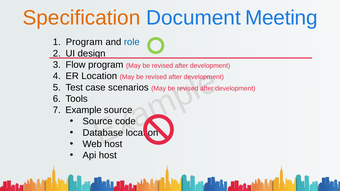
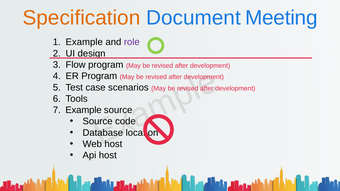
Program at (84, 42): Program -> Example
role colour: blue -> purple
ER Location: Location -> Program
